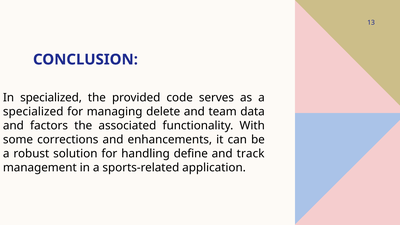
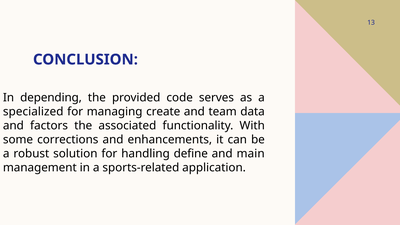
In specialized: specialized -> depending
delete: delete -> create
track: track -> main
